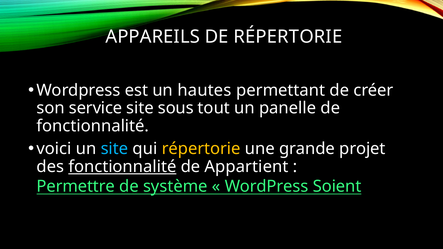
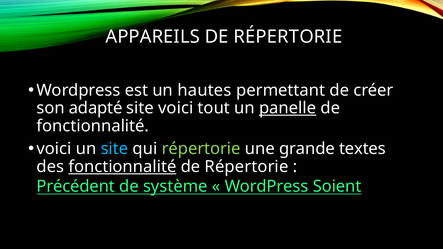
service: service -> adapté
site sous: sous -> voici
panelle underline: none -> present
répertorie at (201, 149) colour: yellow -> light green
projet: projet -> textes
Appartient at (247, 167): Appartient -> Répertorie
Permettre: Permettre -> Précédent
